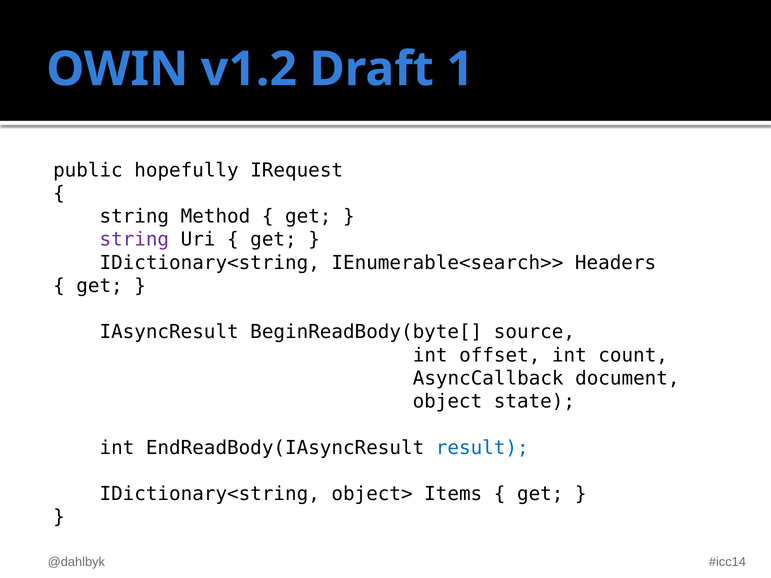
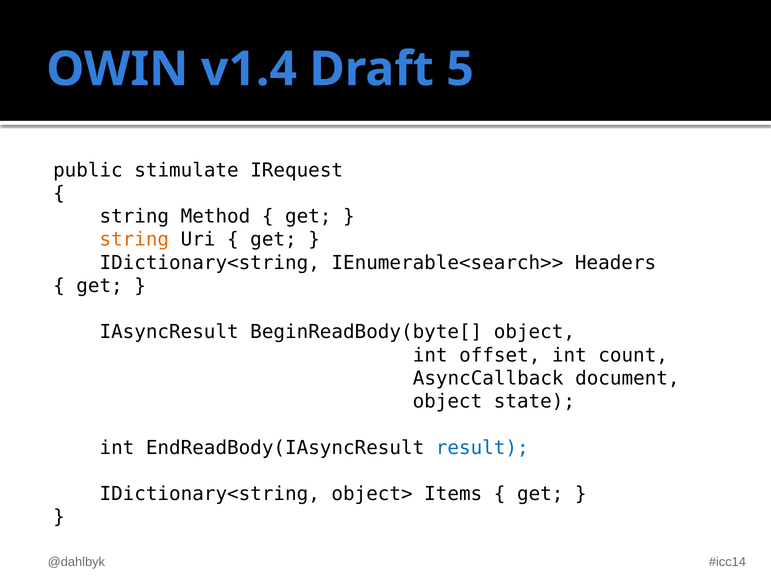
v1.2: v1.2 -> v1.4
1: 1 -> 5
hopefully: hopefully -> stimulate
string at (134, 240) colour: purple -> orange
BeginReadBody(byte[ source: source -> object
